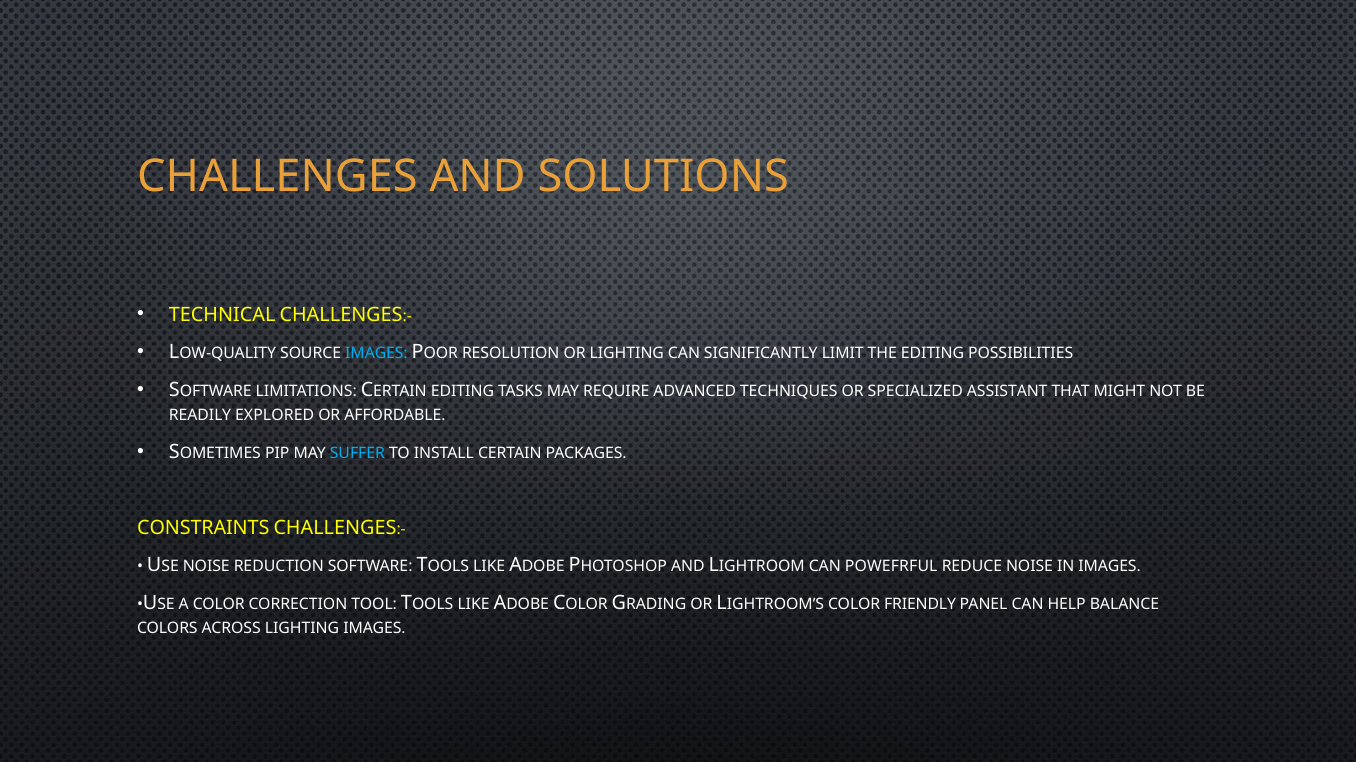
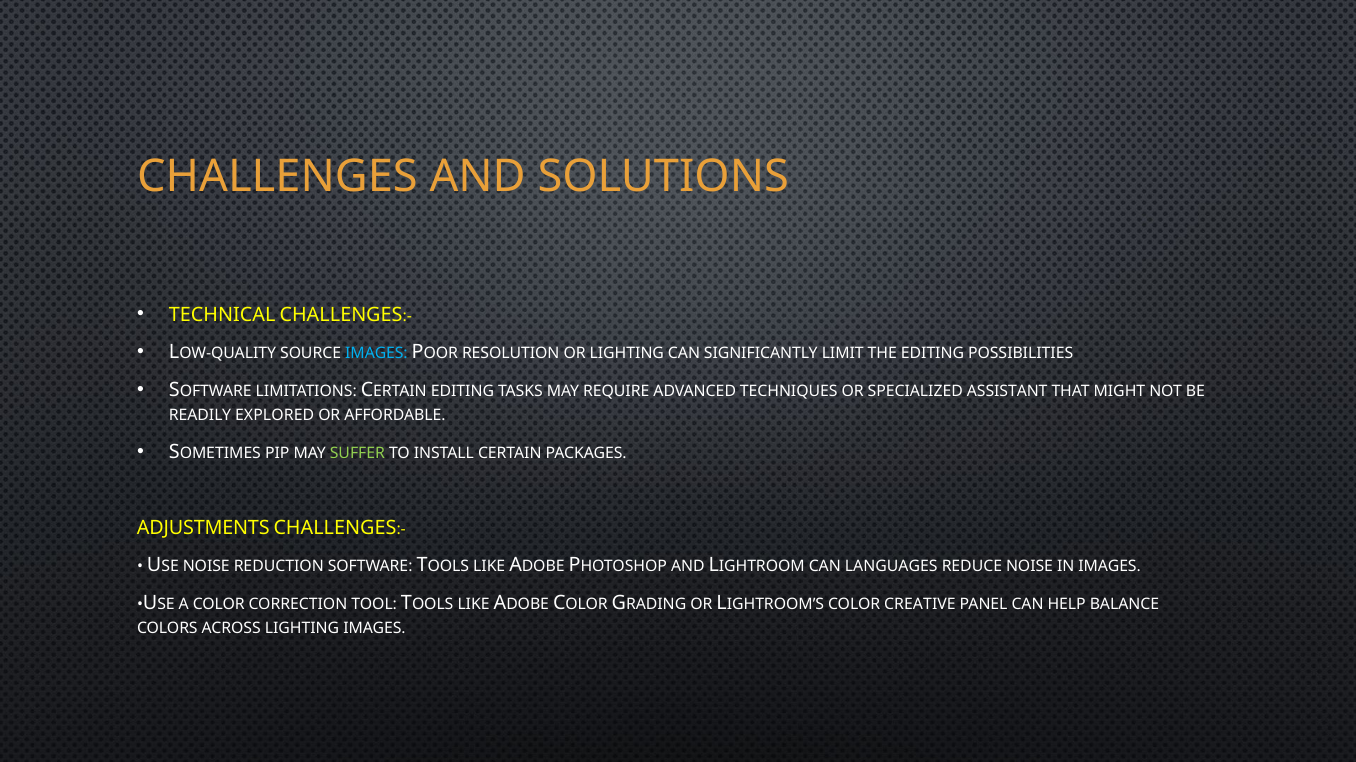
SUFFER colour: light blue -> light green
CONSTRAINTS: CONSTRAINTS -> ADJUSTMENTS
POWEFRFUL: POWEFRFUL -> LANGUAGES
FRIENDLY: FRIENDLY -> CREATIVE
